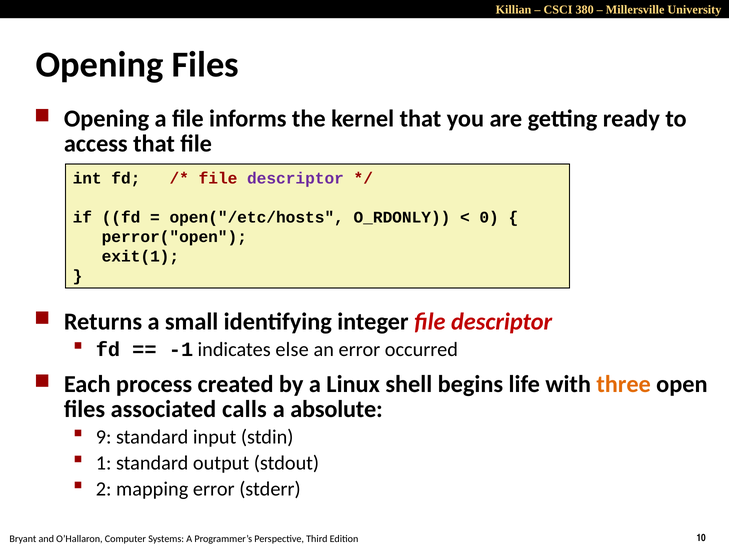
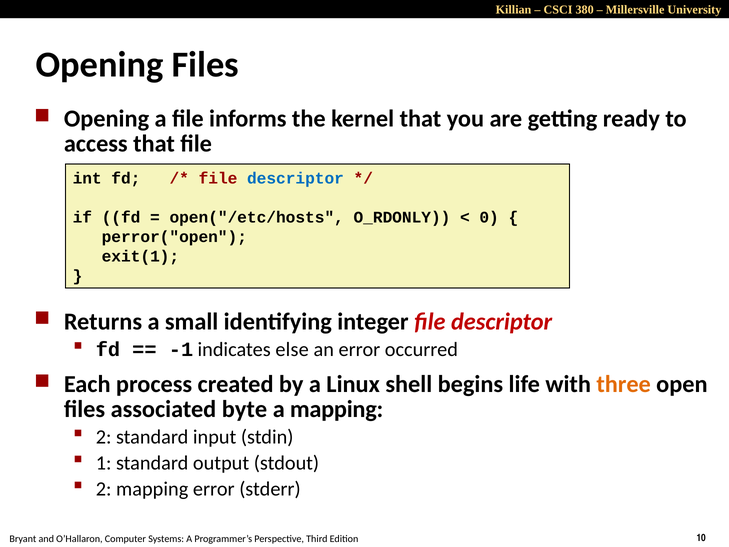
descriptor at (295, 178) colour: purple -> blue
calls: calls -> byte
a absolute: absolute -> mapping
9 at (104, 437): 9 -> 2
